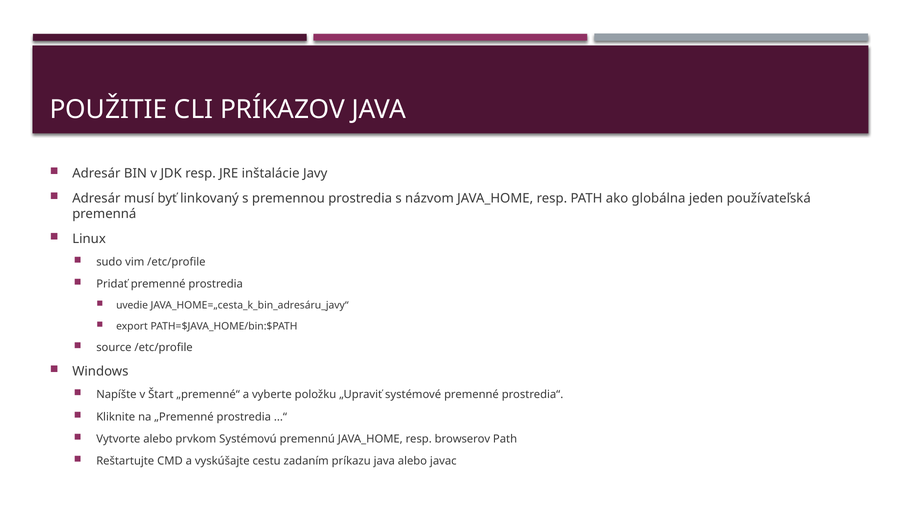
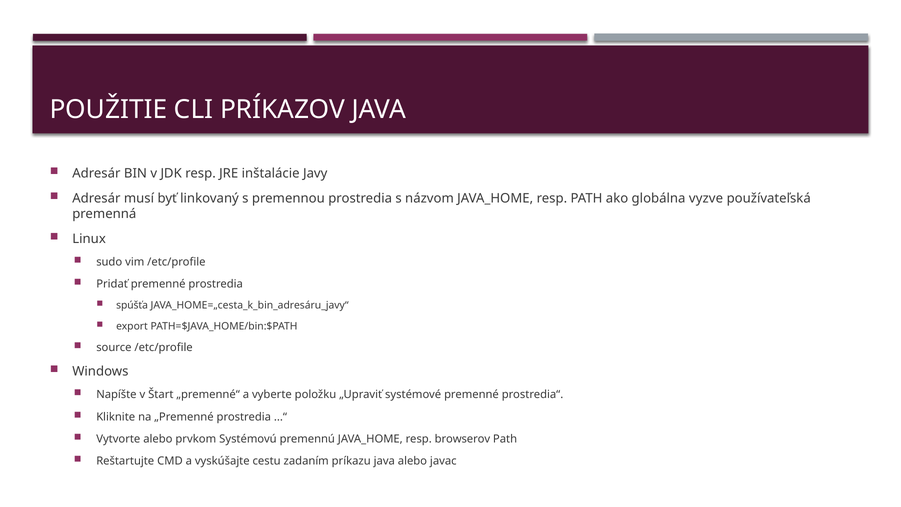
jeden: jeden -> vyzve
uvedie: uvedie -> spúšťa
